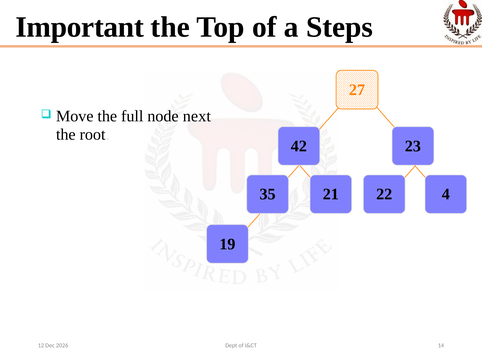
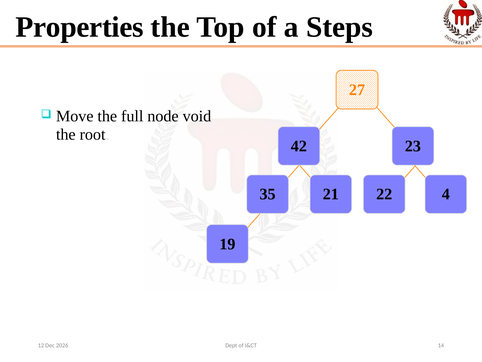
Important: Important -> Properties
next: next -> void
